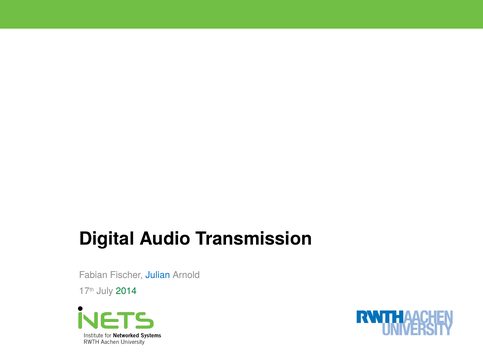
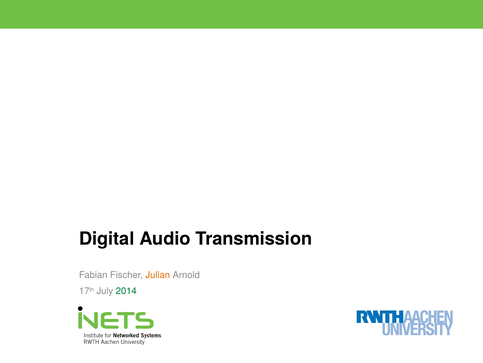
Julian colour: blue -> orange
